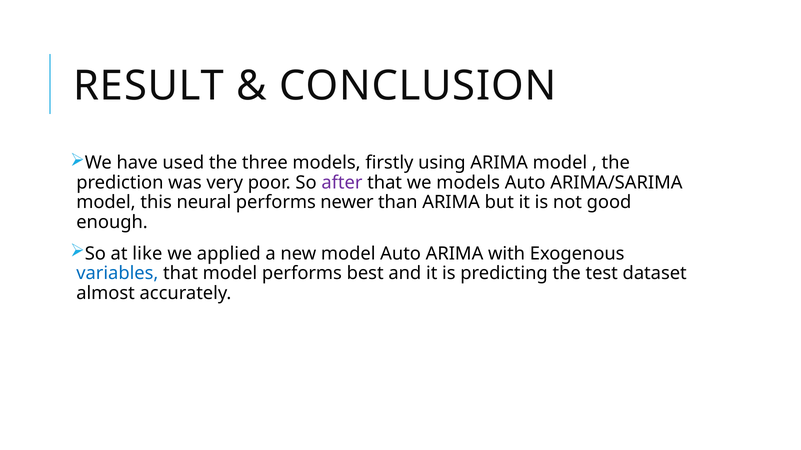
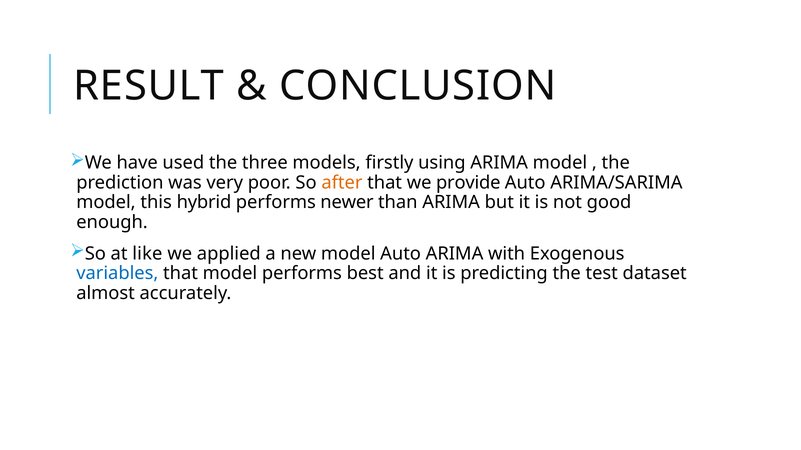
after colour: purple -> orange
we models: models -> provide
neural: neural -> hybrid
